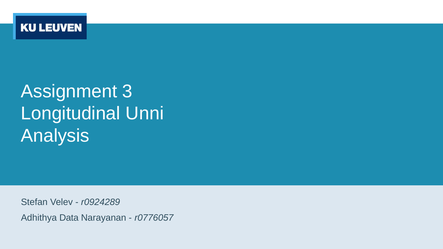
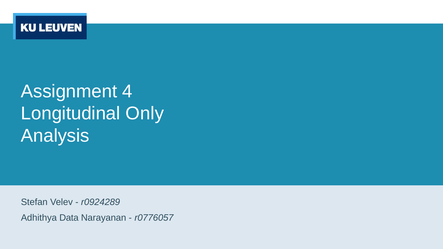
3: 3 -> 4
Unni: Unni -> Only
